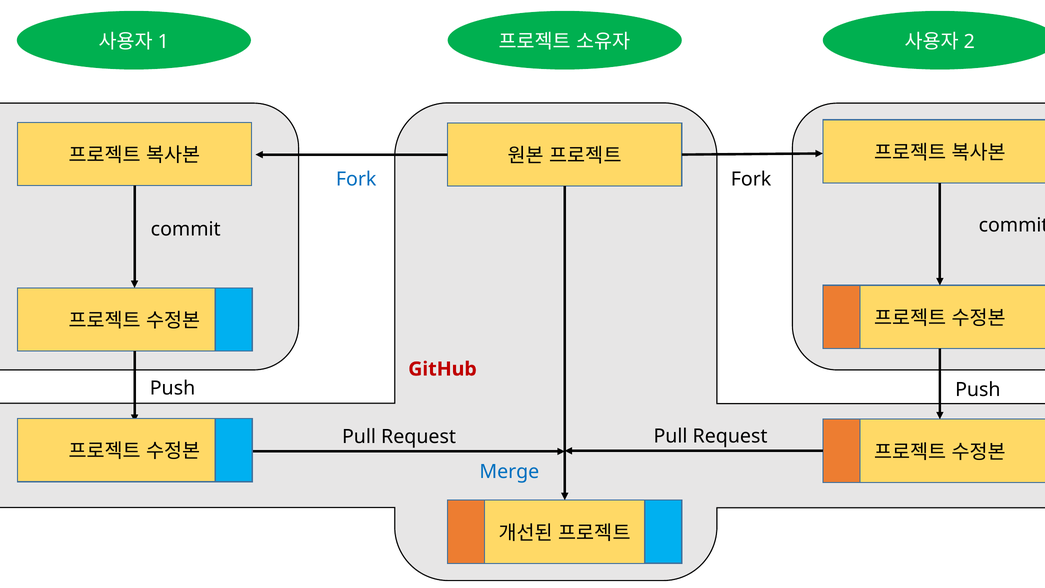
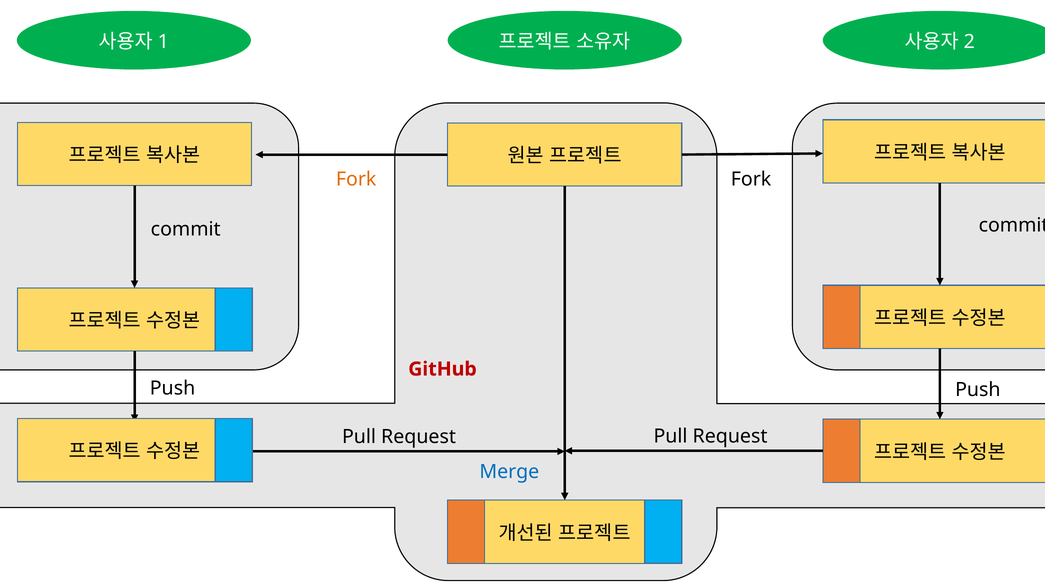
Fork at (356, 179) colour: blue -> orange
